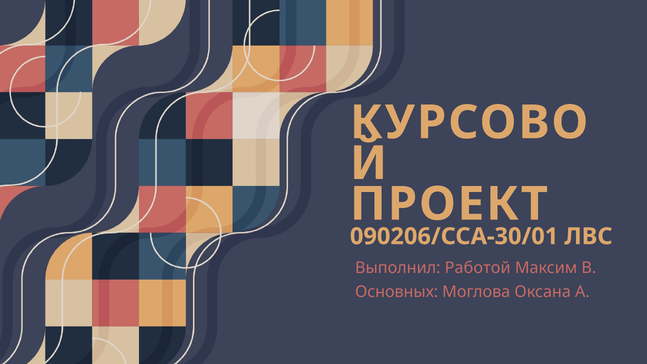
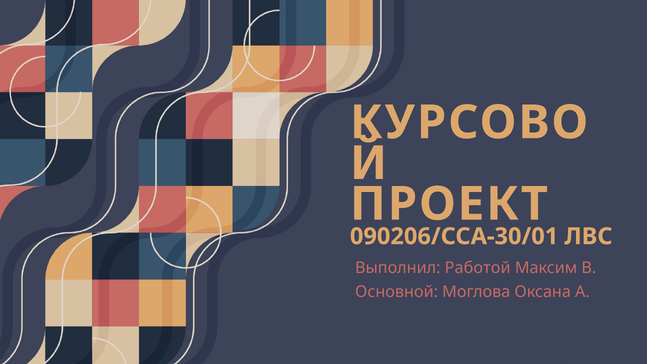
Основных: Основных -> Основной
